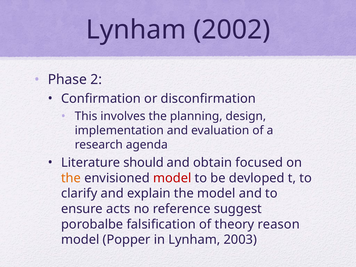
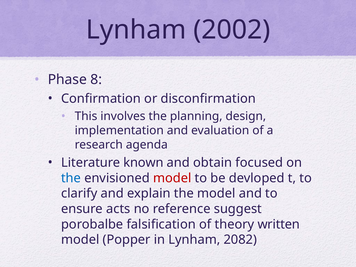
2: 2 -> 8
should: should -> known
the at (71, 178) colour: orange -> blue
reason: reason -> written
2003: 2003 -> 2082
